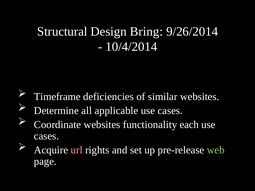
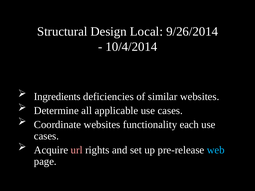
Bring: Bring -> Local
Timeframe: Timeframe -> Ingredients
web colour: light green -> light blue
